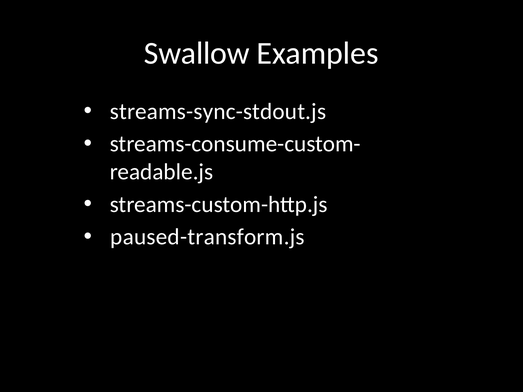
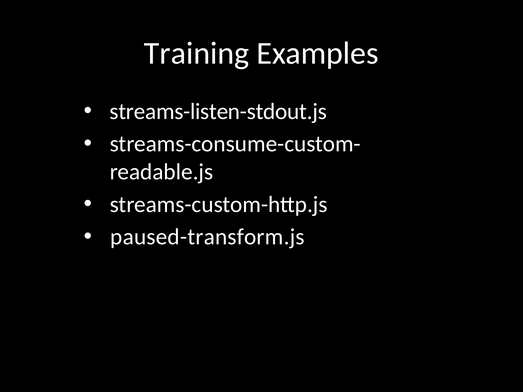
Swallow: Swallow -> Training
streams-sync-stdout.js: streams-sync-stdout.js -> streams-listen-stdout.js
